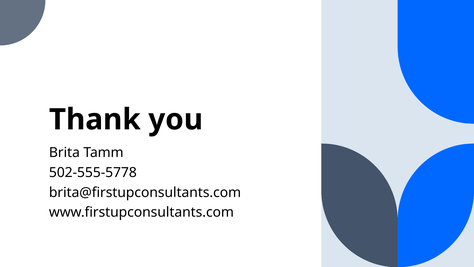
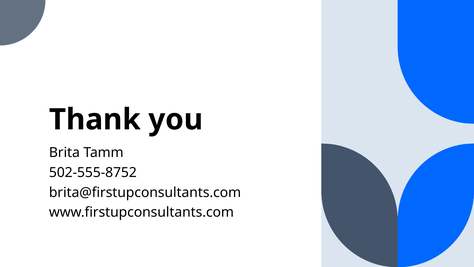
502-555-5778: 502-555-5778 -> 502-555-8752
